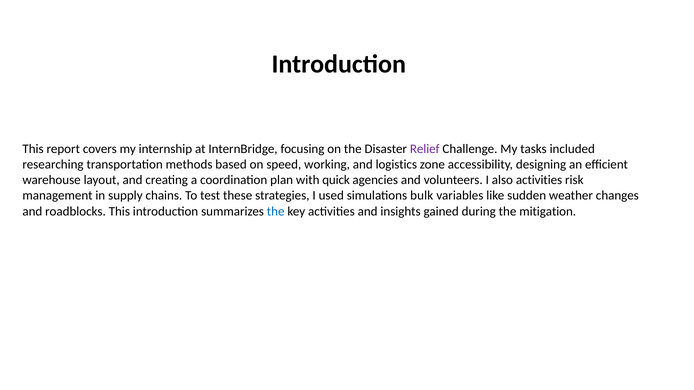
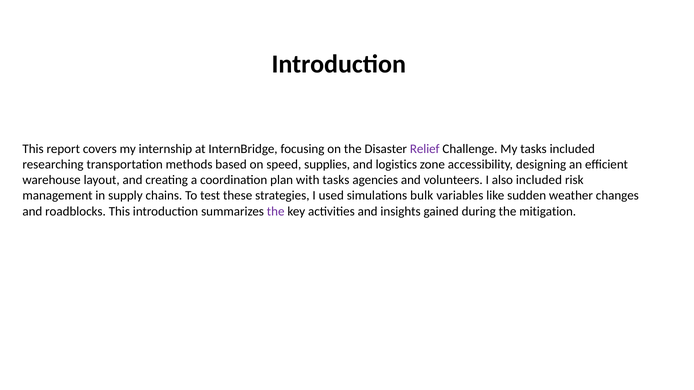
working: working -> supplies
with quick: quick -> tasks
also activities: activities -> included
the at (276, 212) colour: blue -> purple
